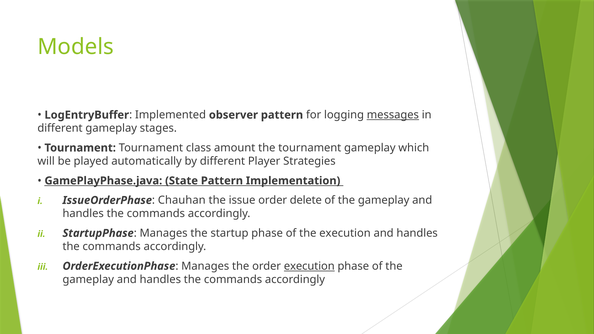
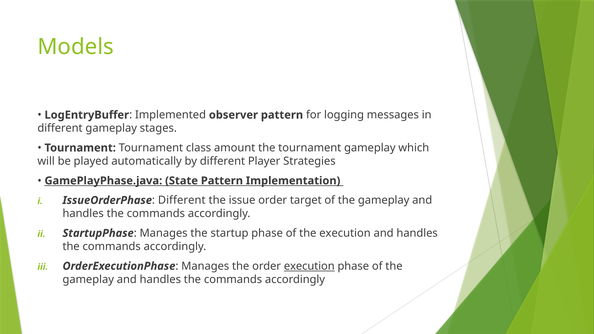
messages underline: present -> none
Chauhan at (182, 200): Chauhan -> Different
delete: delete -> target
